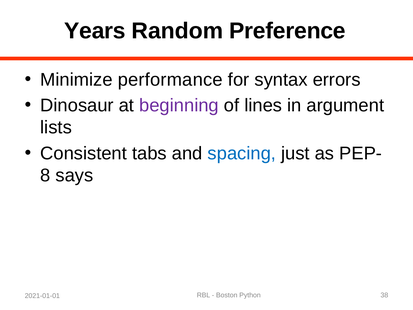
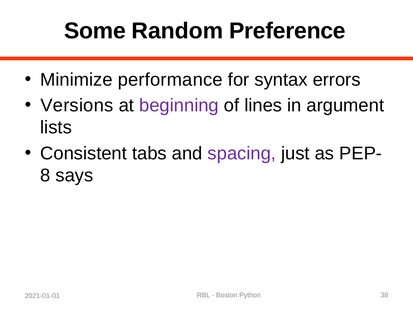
Years: Years -> Some
Dinosaur: Dinosaur -> Versions
spacing colour: blue -> purple
